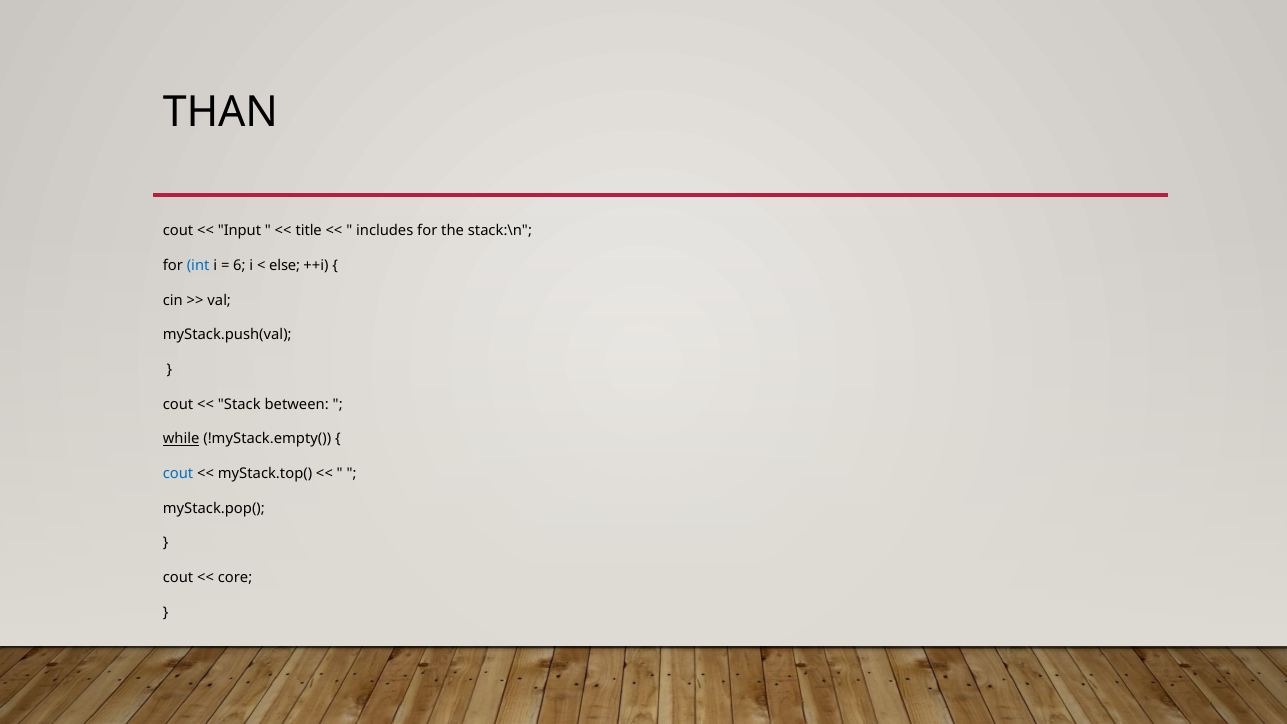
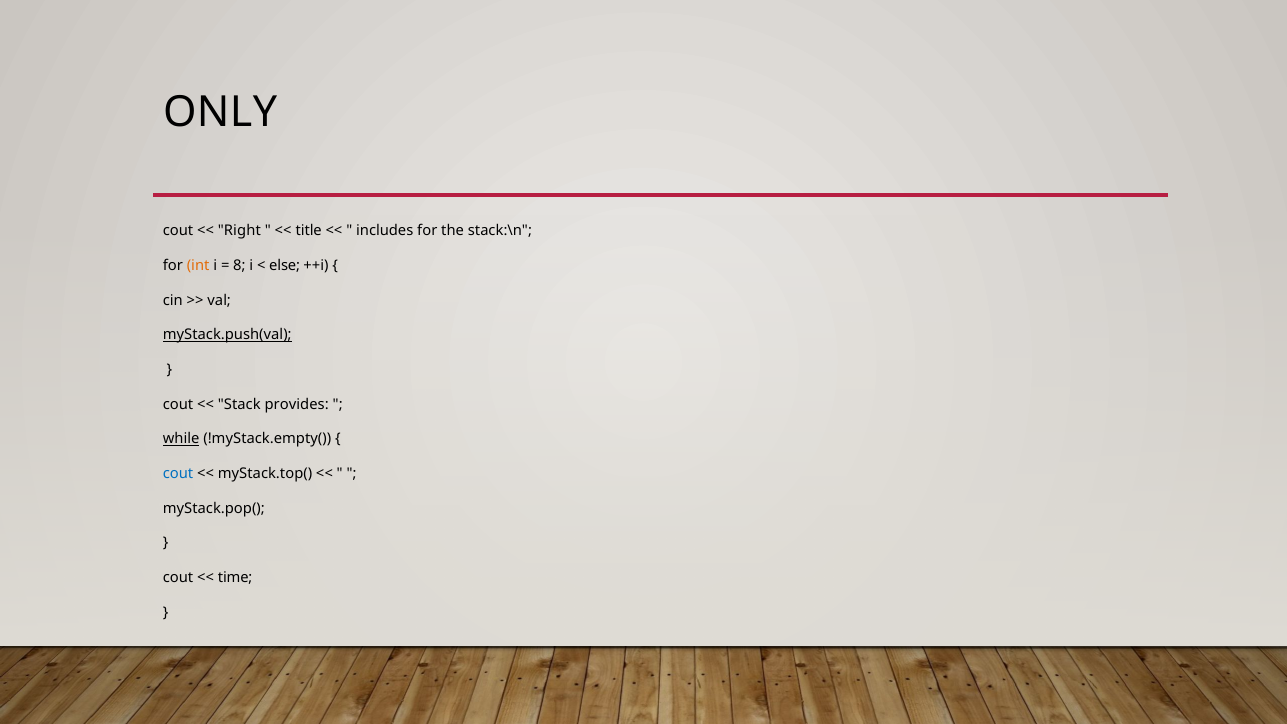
THAN: THAN -> ONLY
Input: Input -> Right
int colour: blue -> orange
6: 6 -> 8
myStack.push(val underline: none -> present
between: between -> provides
core: core -> time
